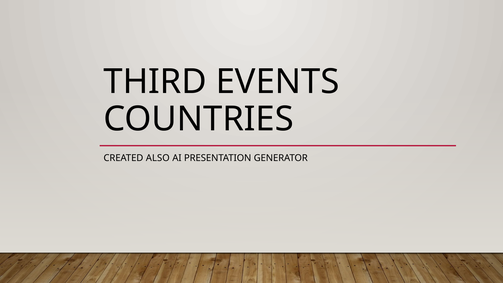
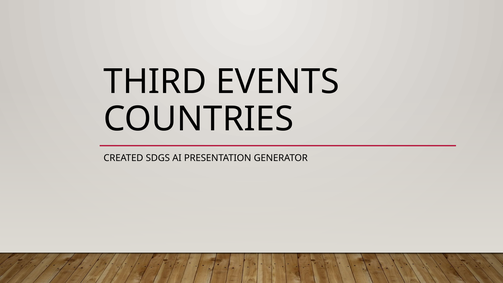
ALSO: ALSO -> SDGS
